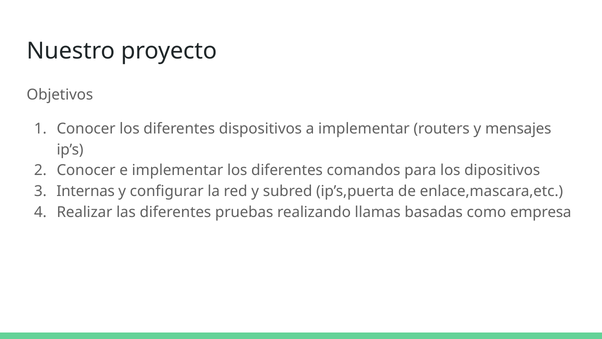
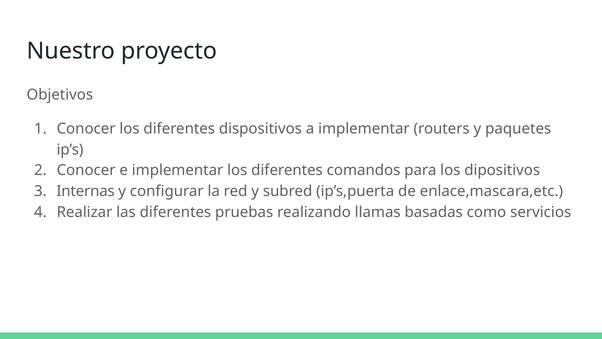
mensajes: mensajes -> paquetes
empresa: empresa -> servicios
